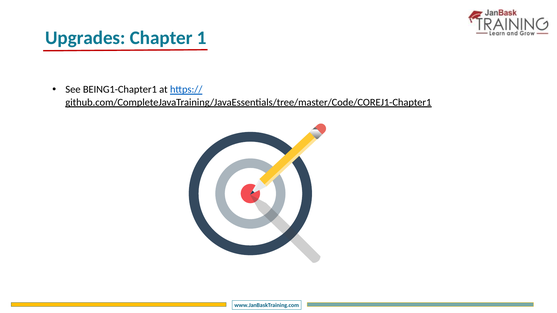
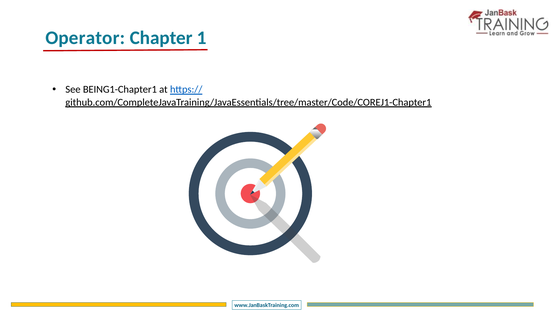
Upgrades: Upgrades -> Operator
